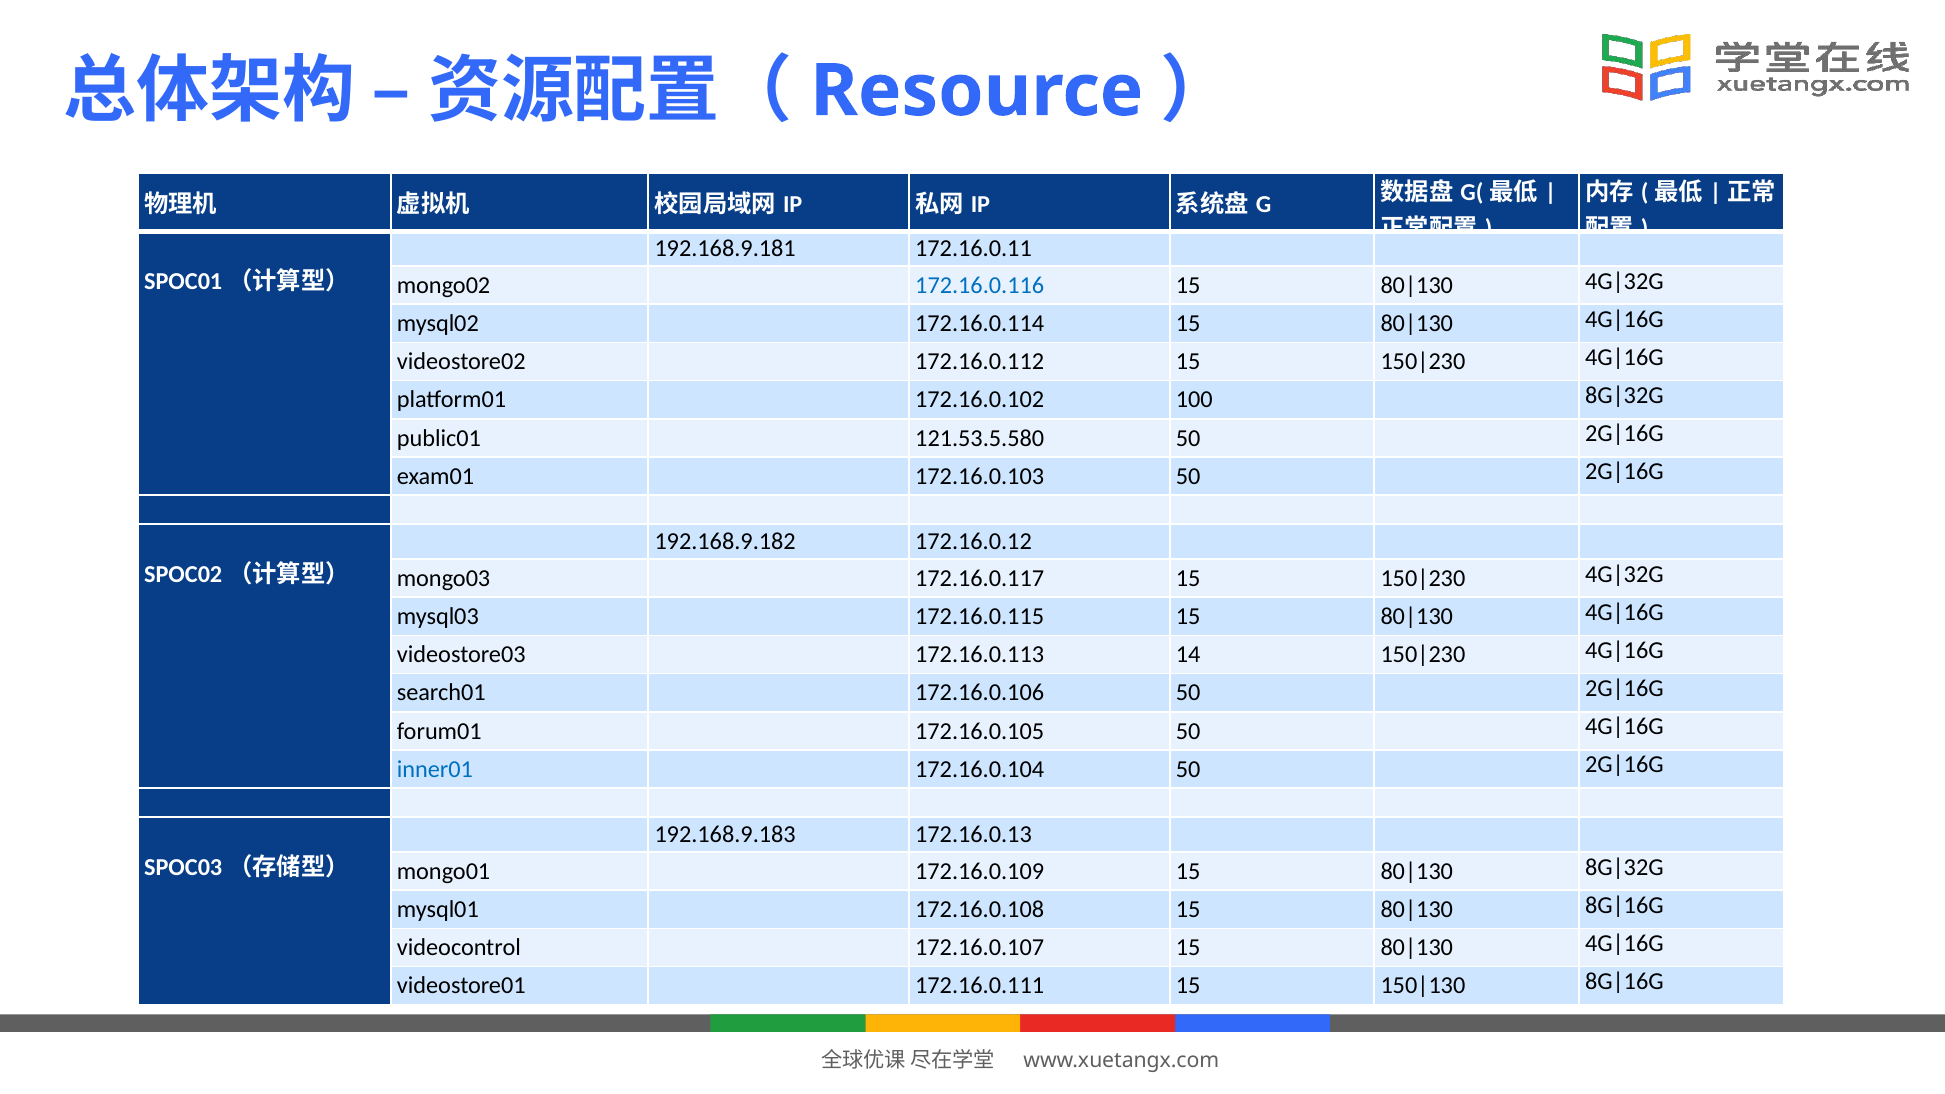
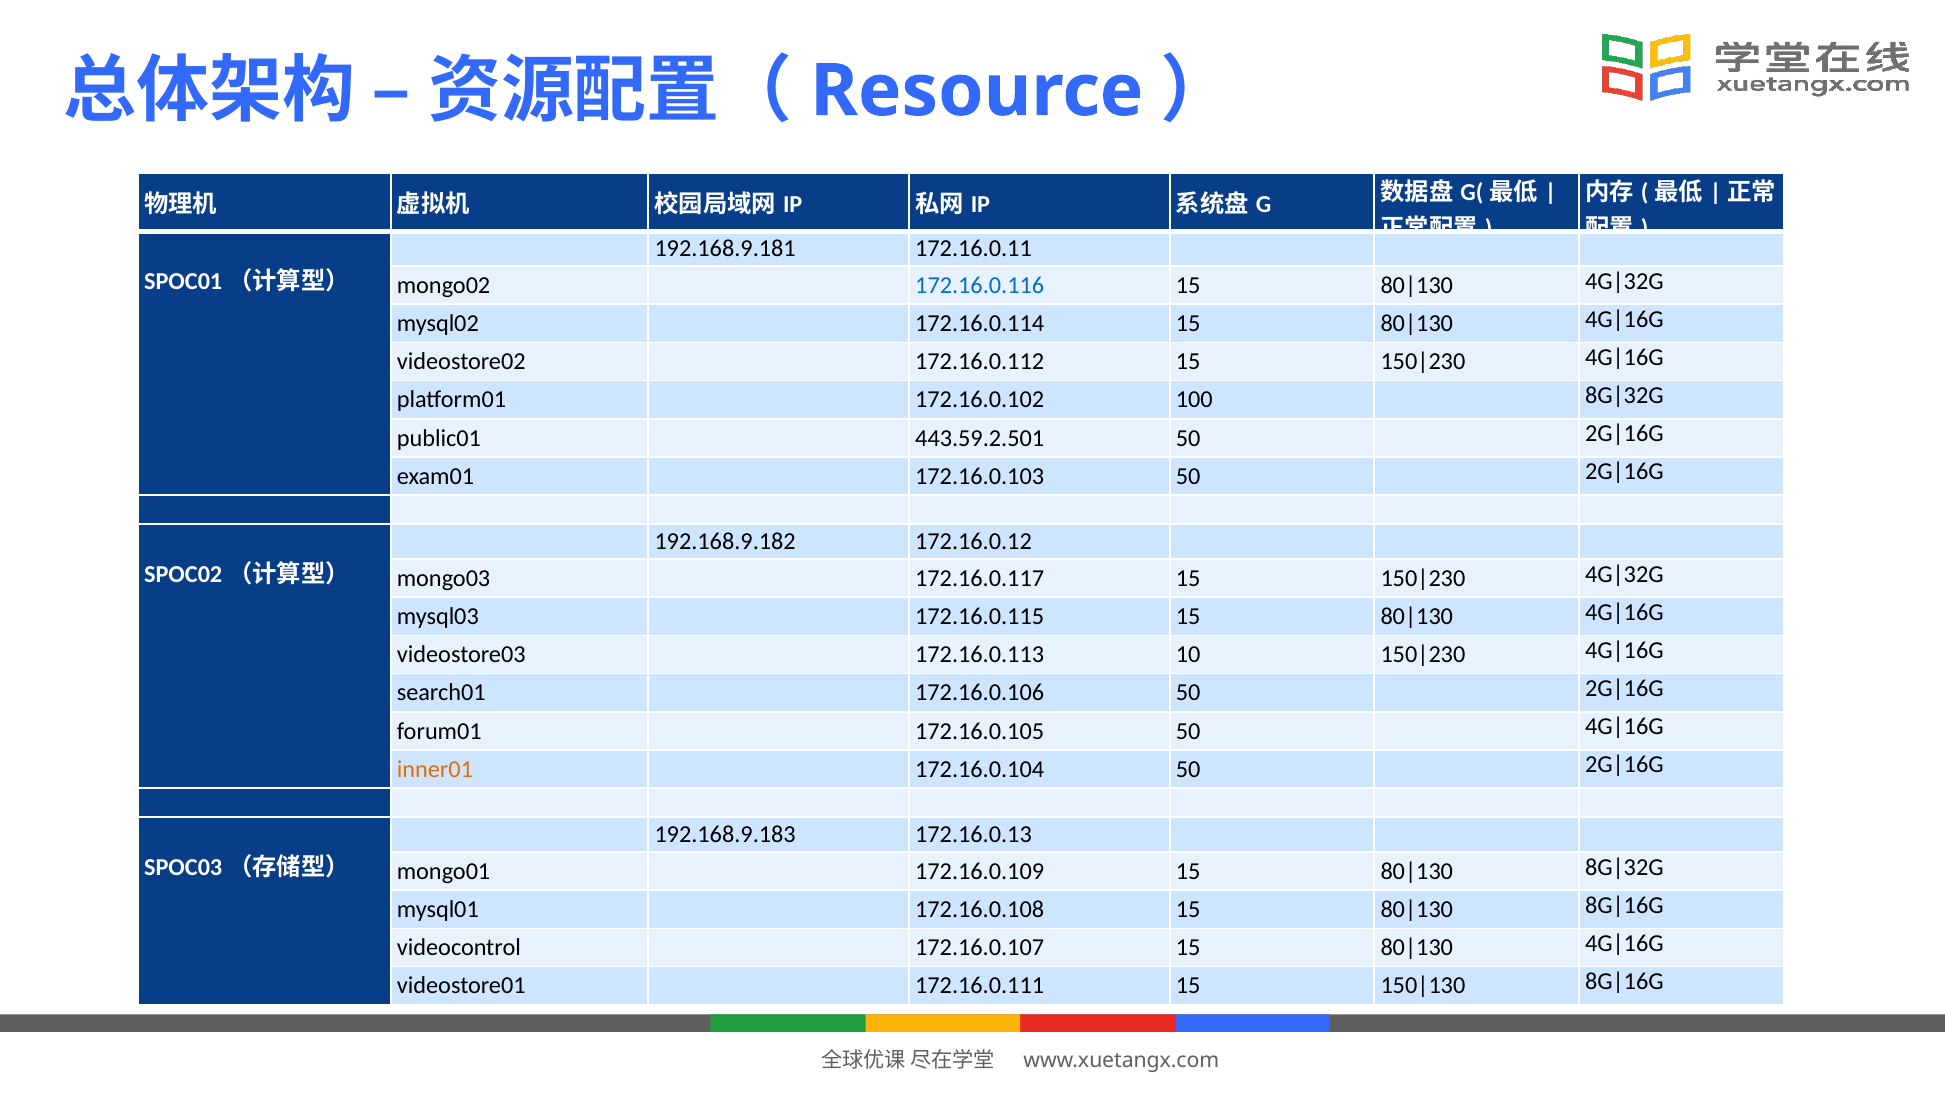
121.53.5.580: 121.53.5.580 -> 443.59.2.501
14: 14 -> 10
inner01 colour: blue -> orange
